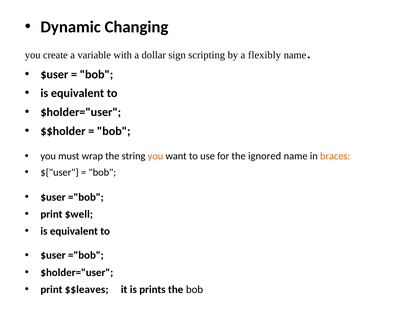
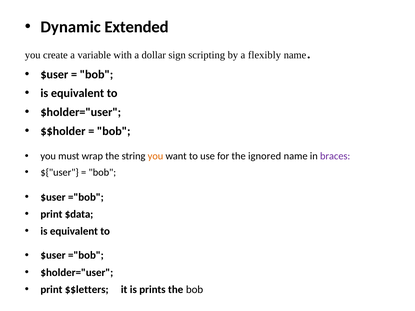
Changing: Changing -> Extended
braces colour: orange -> purple
$well: $well -> $data
$$leaves: $$leaves -> $$letters
